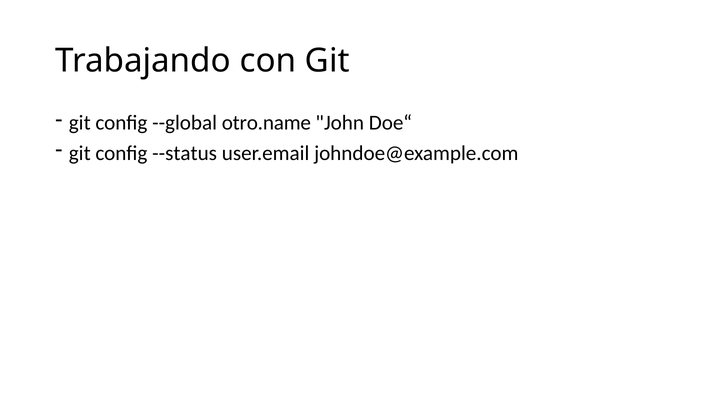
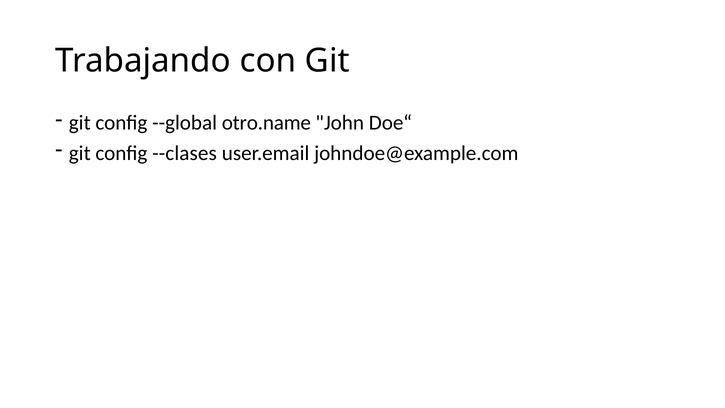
--status: --status -> --clases
